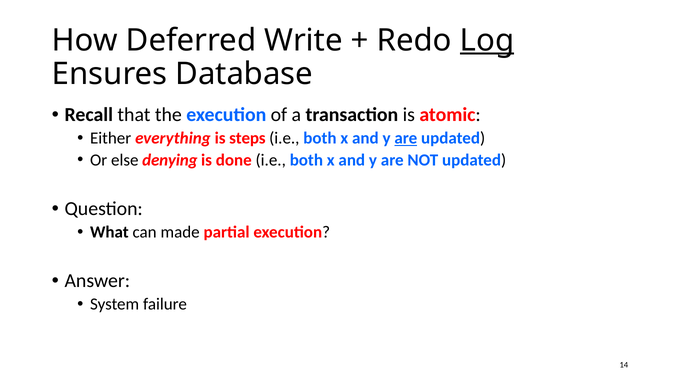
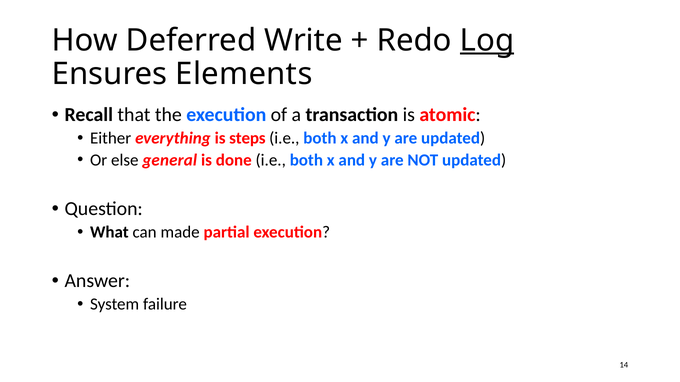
Database: Database -> Elements
are at (406, 138) underline: present -> none
denying: denying -> general
